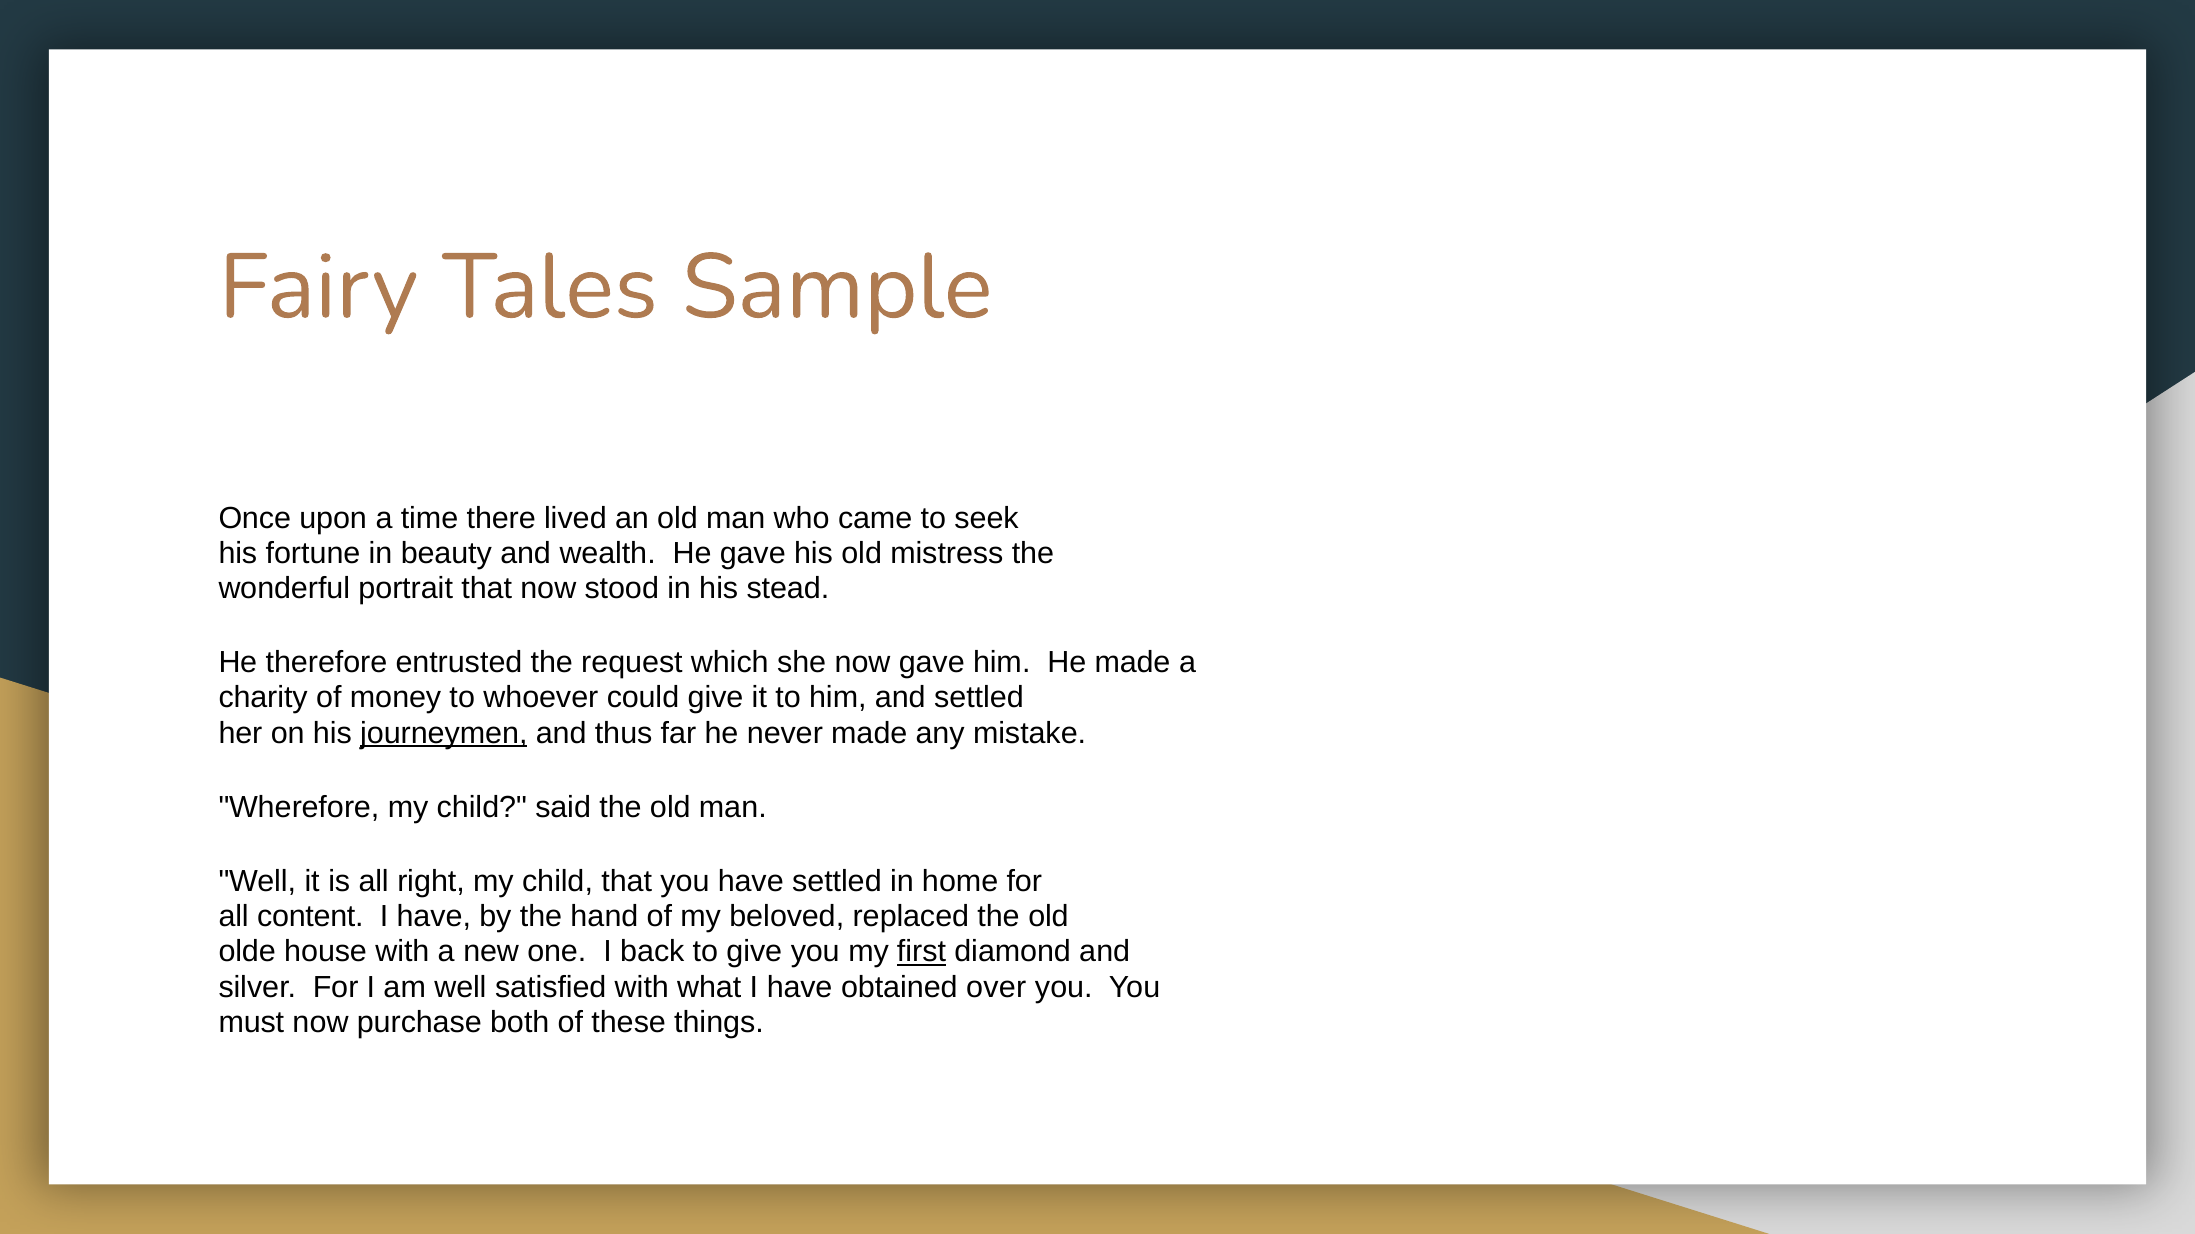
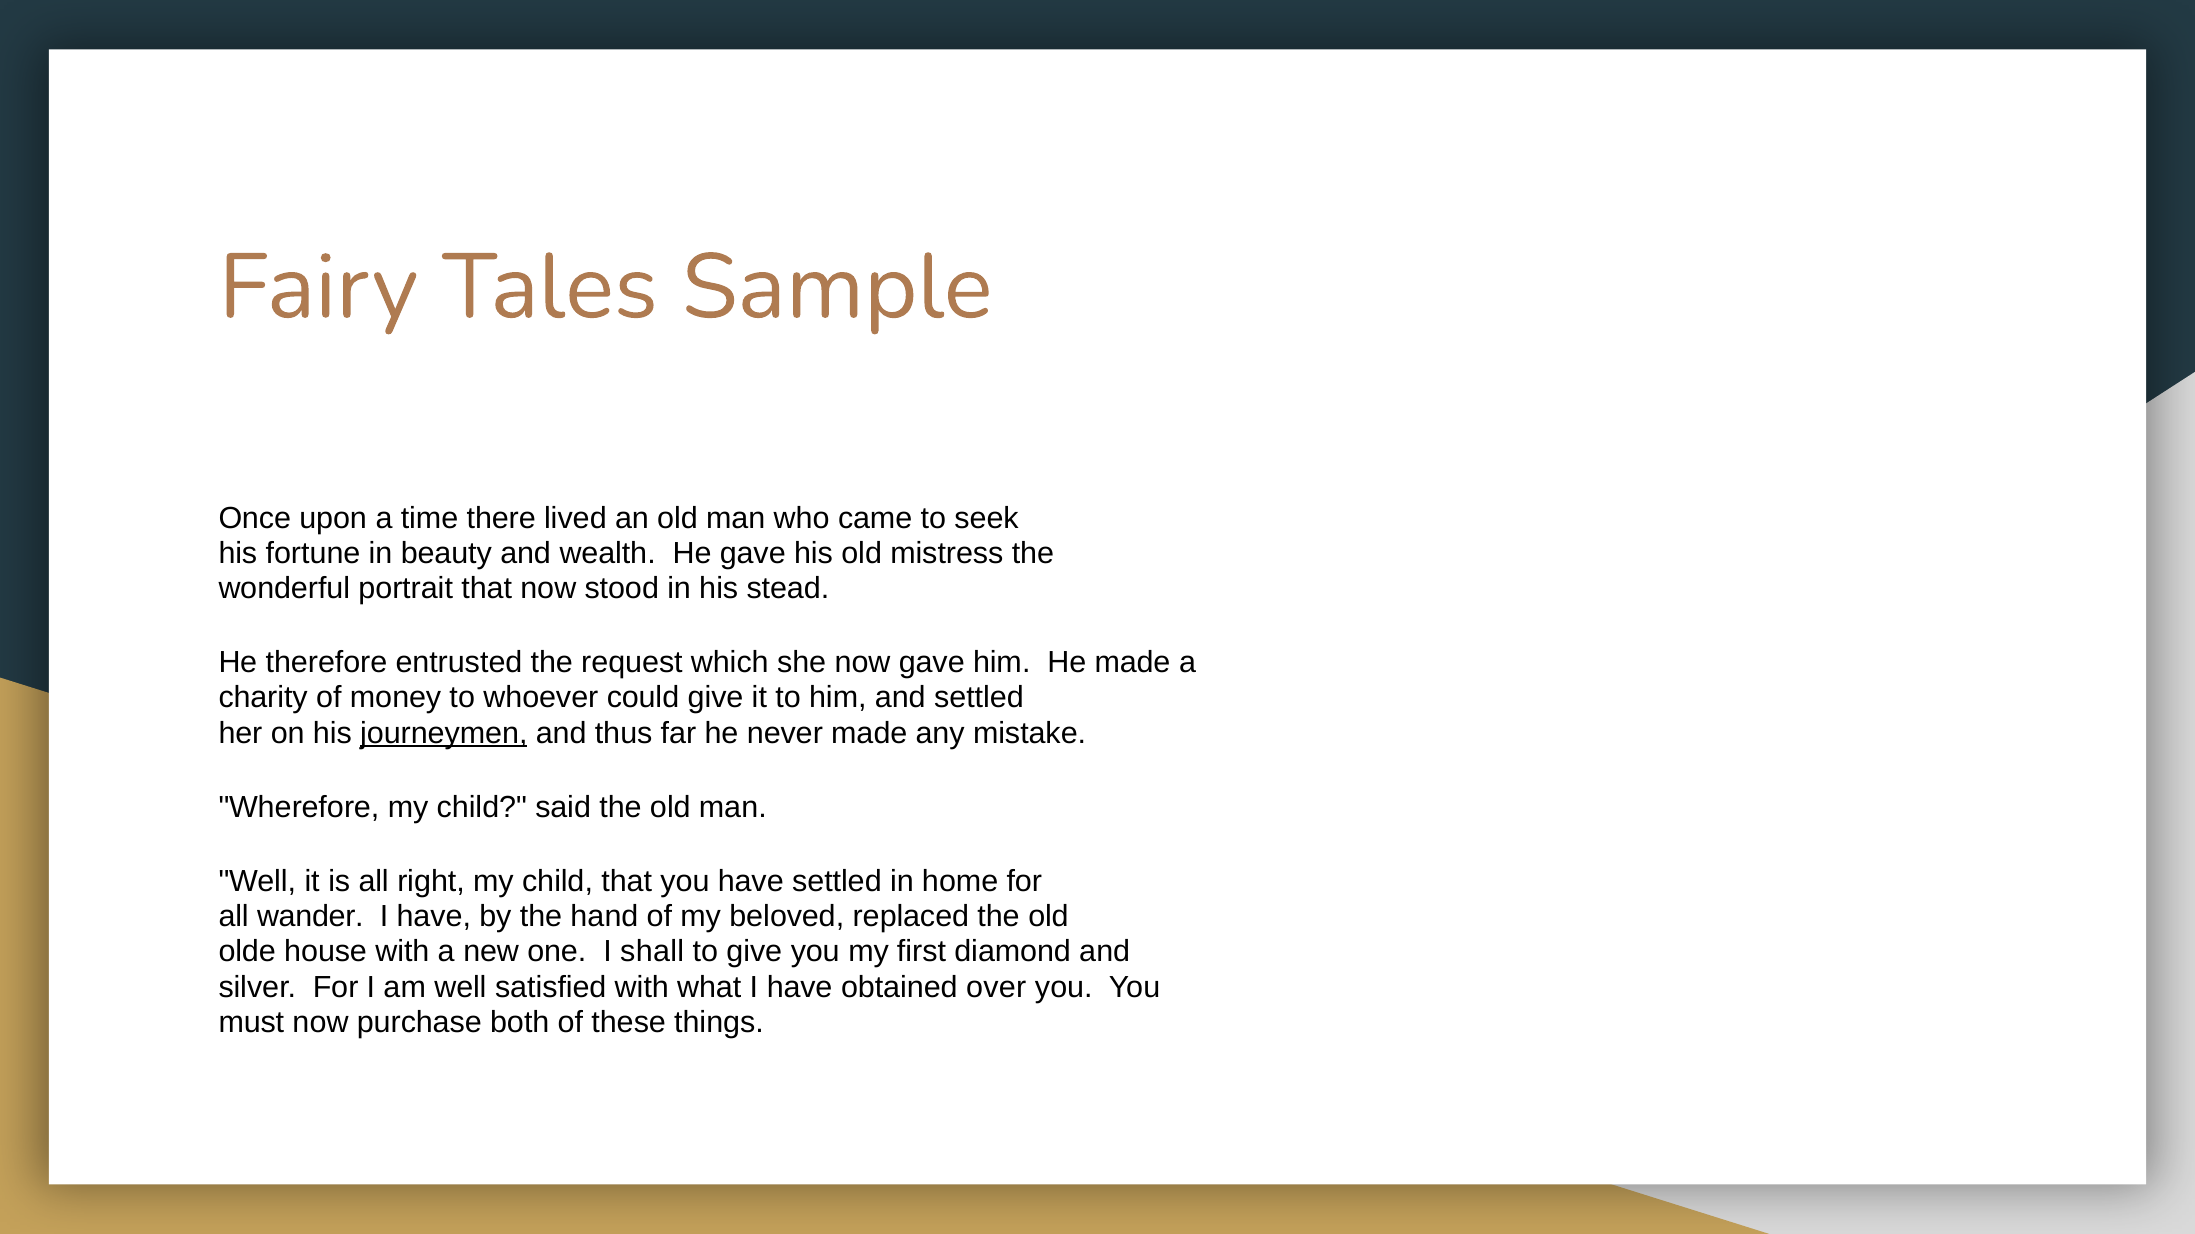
content: content -> wander
back: back -> shall
first underline: present -> none
